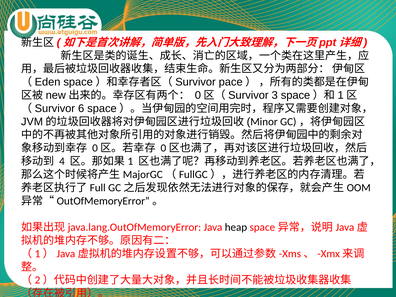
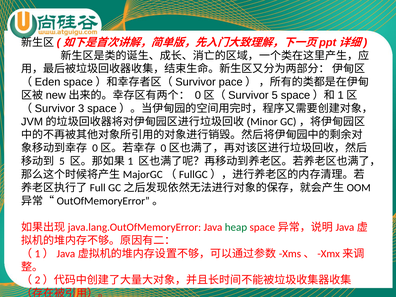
3 at (275, 95): 3 -> 5
6: 6 -> 3
4 at (62, 161): 4 -> 5
heap colour: black -> green
